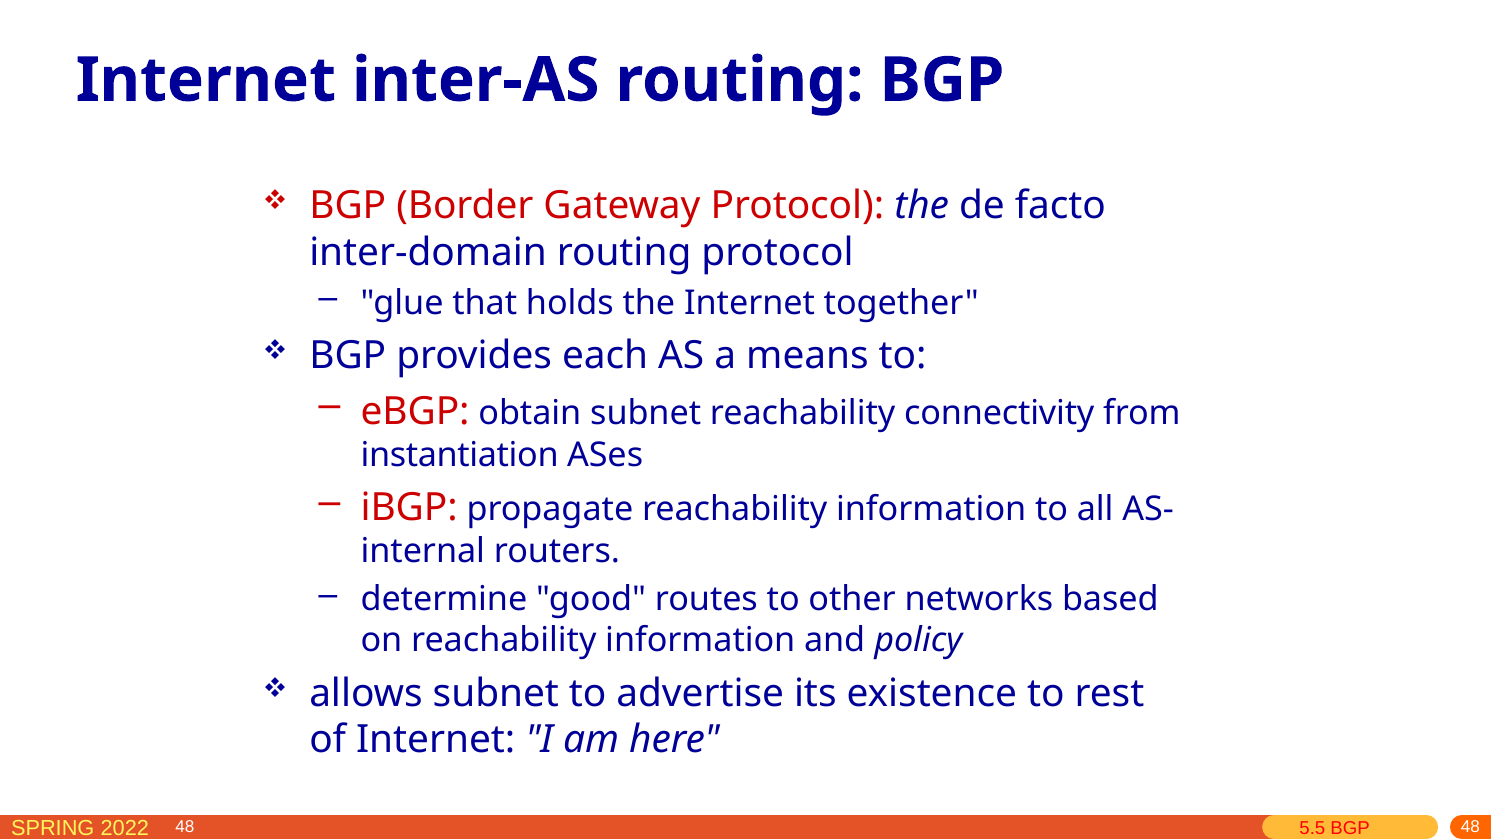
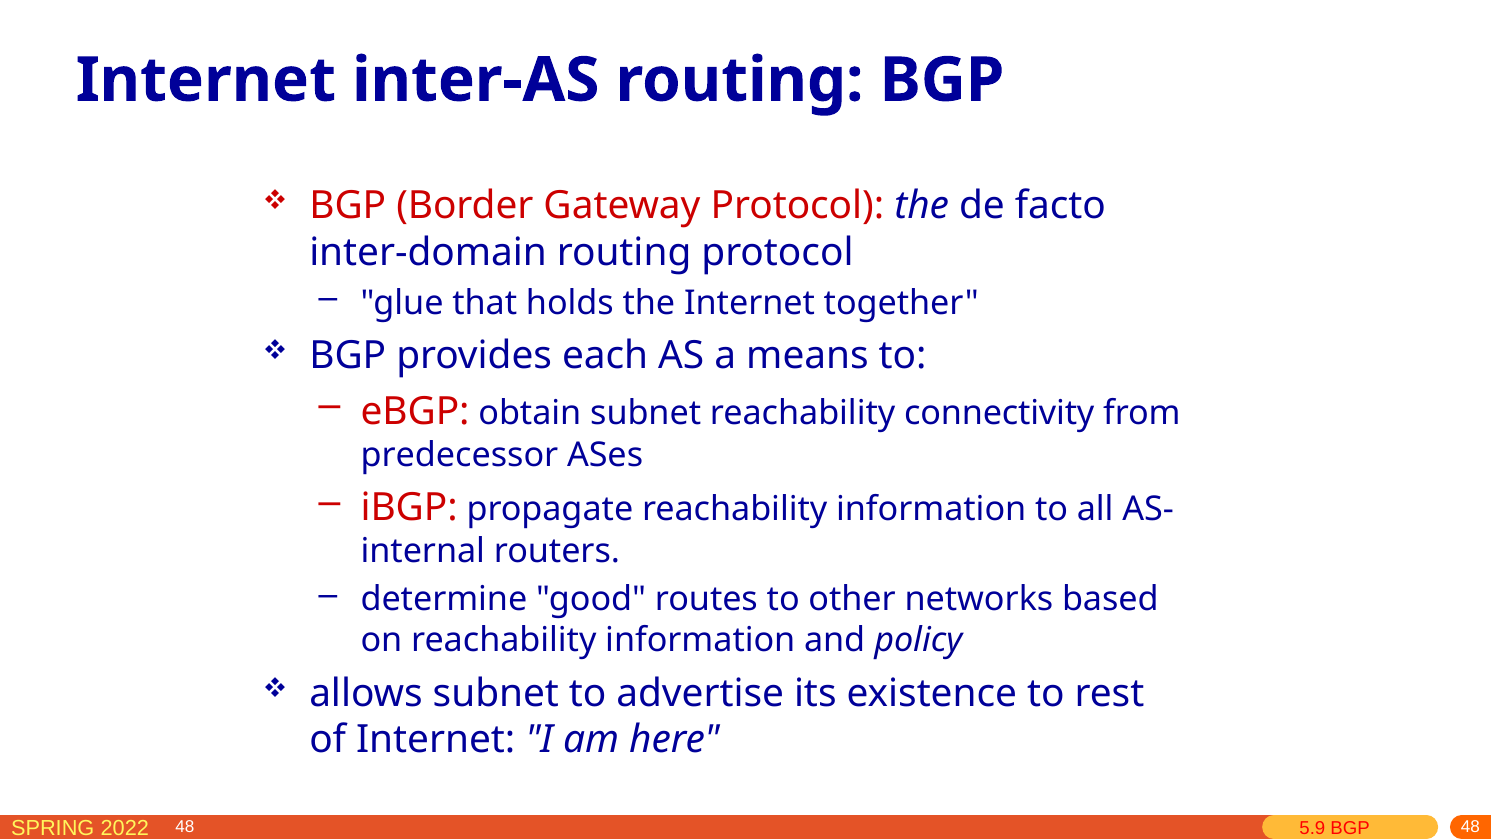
instantiation: instantiation -> predecessor
5.5: 5.5 -> 5.9
